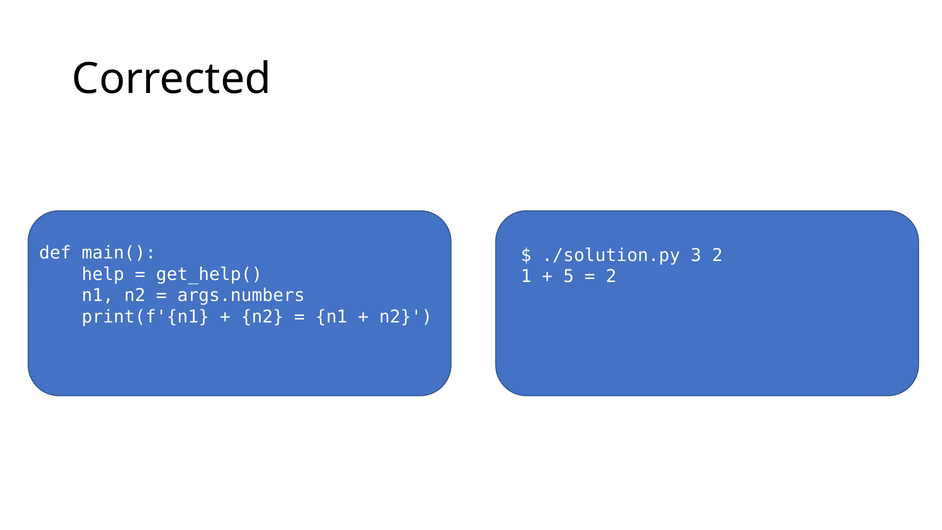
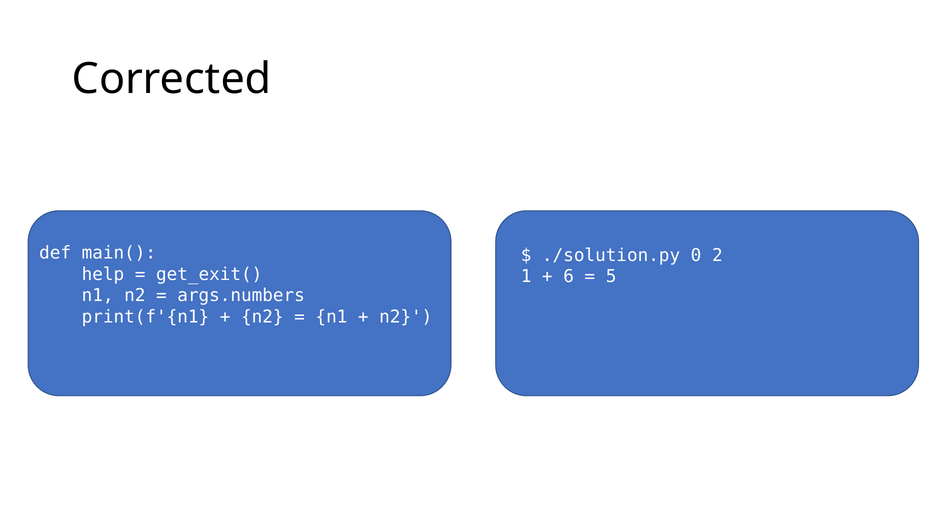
3: 3 -> 0
get_help(: get_help( -> get_exit(
5: 5 -> 6
2 at (611, 276): 2 -> 5
